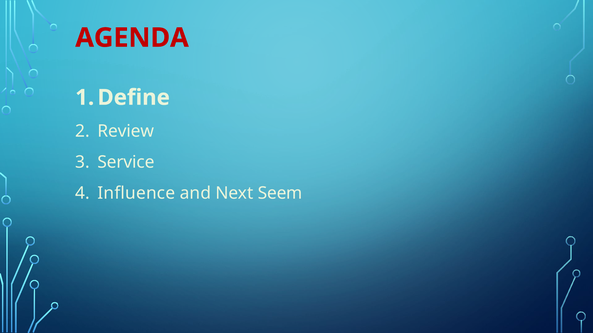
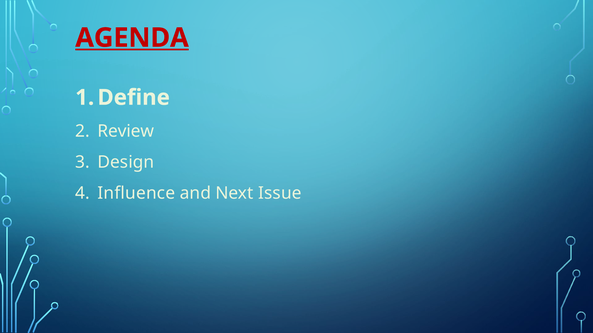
AGENDA underline: none -> present
Service: Service -> Design
Seem: Seem -> Issue
